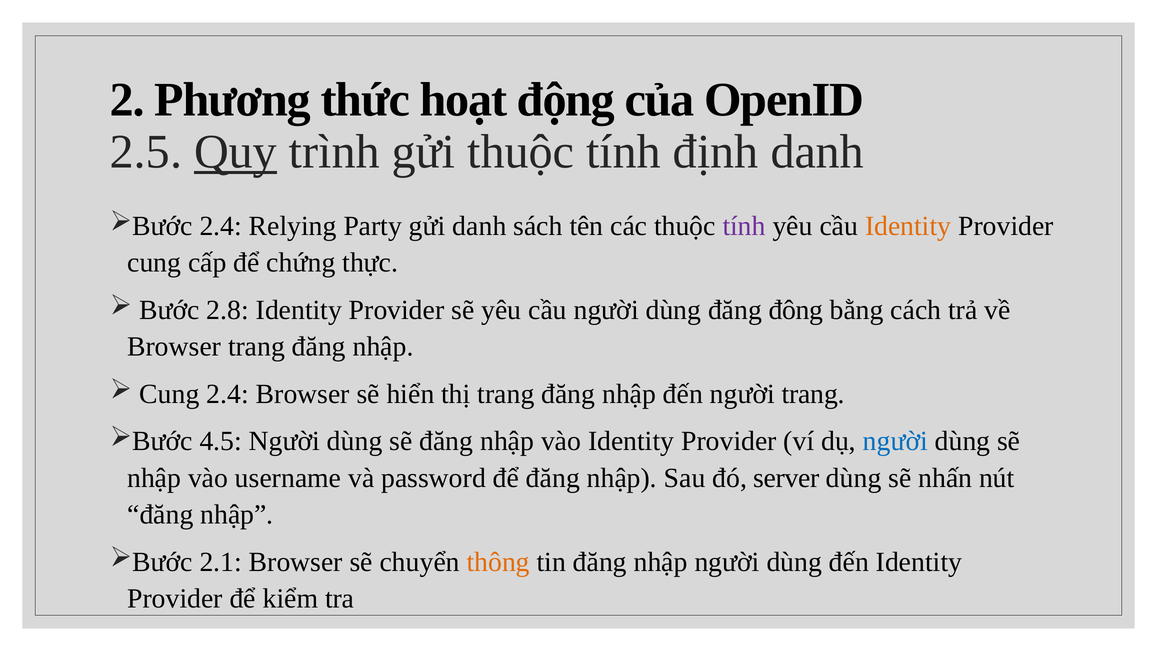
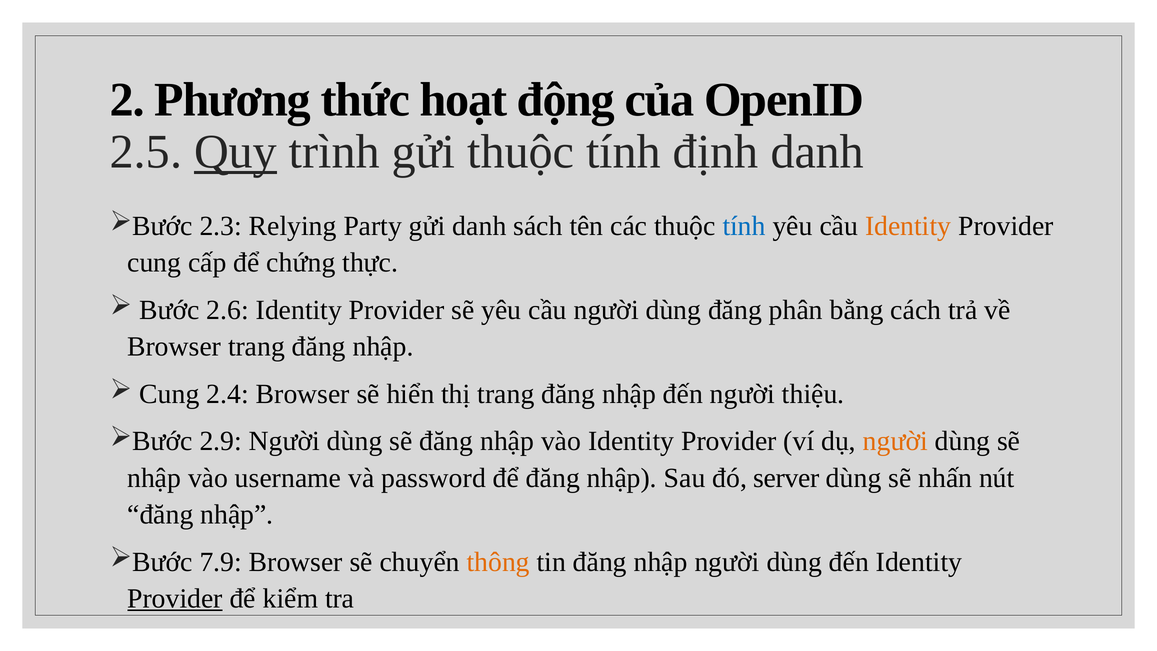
2.4 at (221, 226): 2.4 -> 2.3
tính at (744, 226) colour: purple -> blue
2.8: 2.8 -> 2.6
đông: đông -> phân
người trang: trang -> thiệu
4.5: 4.5 -> 2.9
người at (895, 441) colour: blue -> orange
2.1: 2.1 -> 7.9
Provider at (175, 598) underline: none -> present
